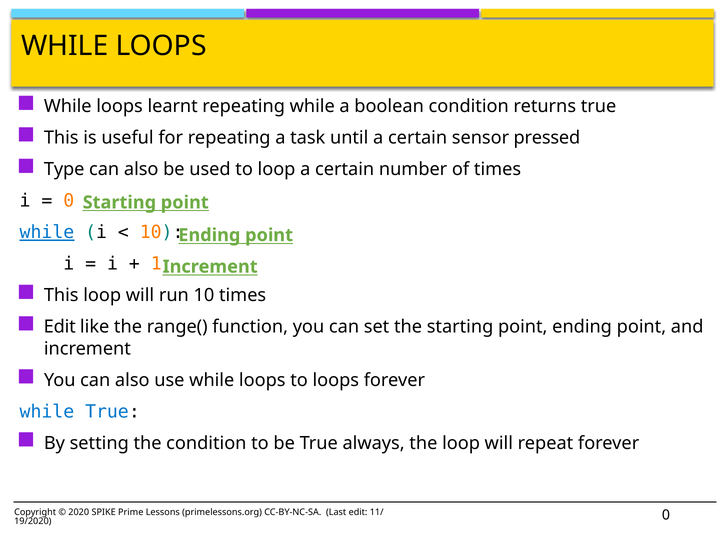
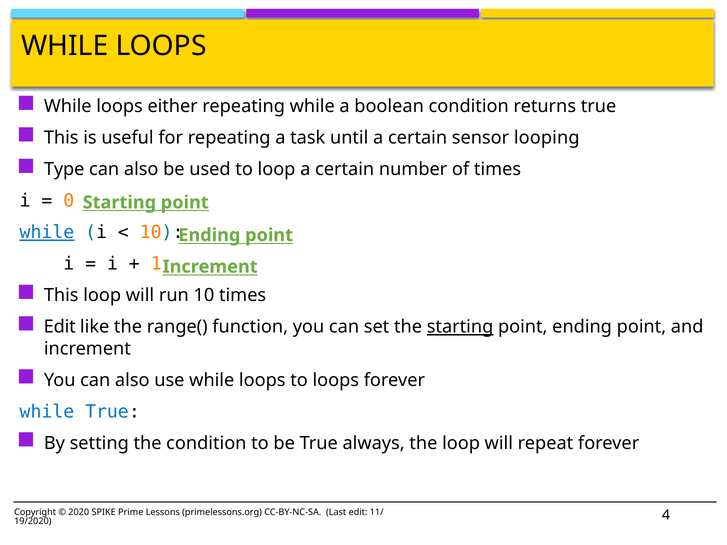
learnt: learnt -> either
pressed: pressed -> looping
starting at (460, 327) underline: none -> present
0 at (666, 515): 0 -> 4
